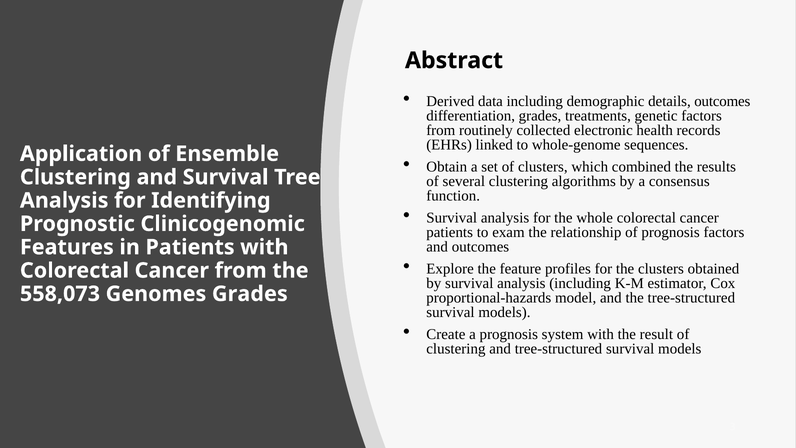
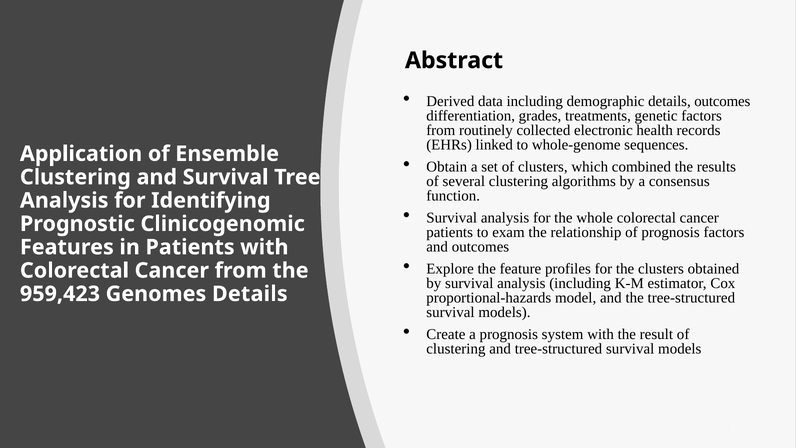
558,073: 558,073 -> 959,423
Genomes Grades: Grades -> Details
